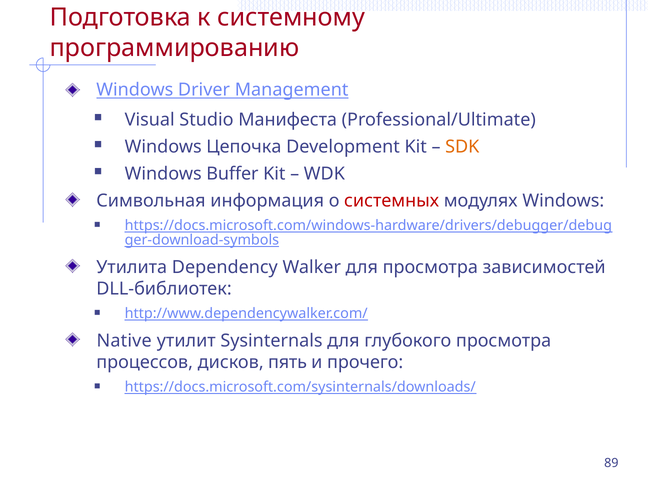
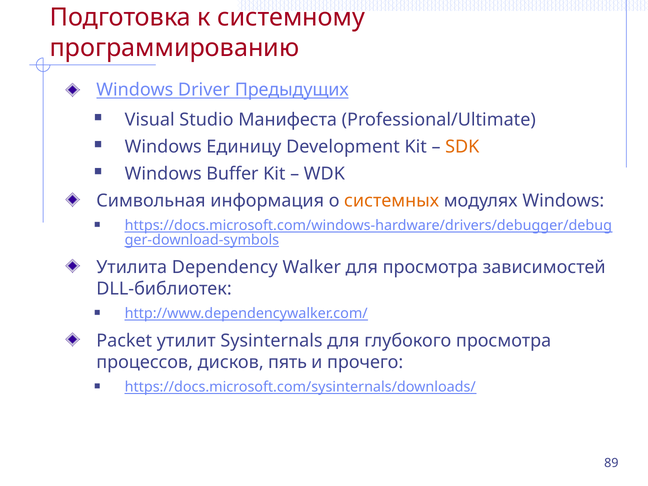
Management: Management -> Предыдущих
Цепочка: Цепочка -> Единицу
системных colour: red -> orange
Native: Native -> Packet
